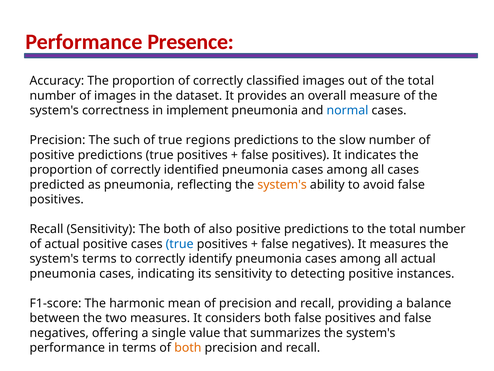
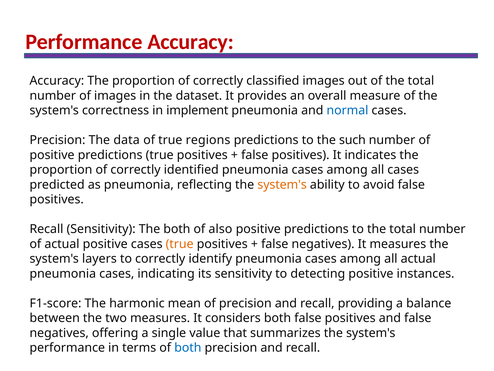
Performance Presence: Presence -> Accuracy
such: such -> data
slow: slow -> such
true at (180, 244) colour: blue -> orange
system's terms: terms -> layers
both at (188, 347) colour: orange -> blue
